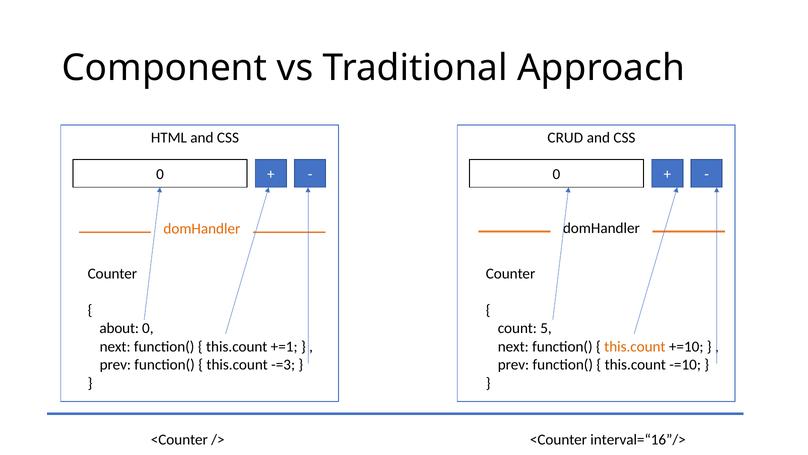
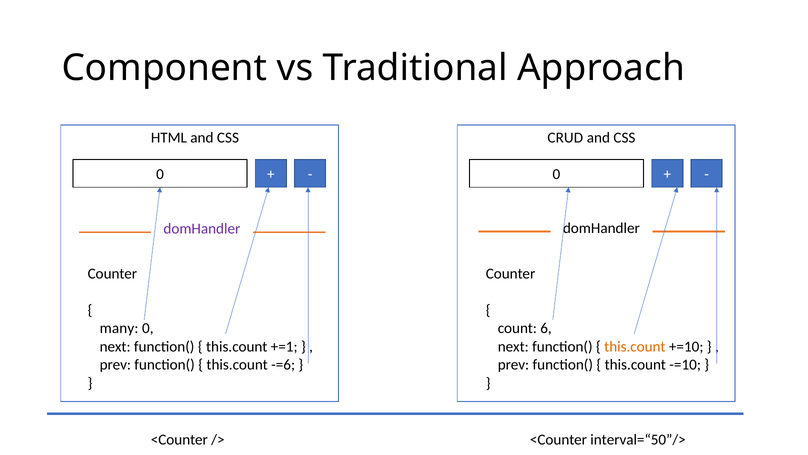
domHandler at (202, 229) colour: orange -> purple
about: about -> many
5: 5 -> 6
-=3: -=3 -> -=6
interval=“16”/>: interval=“16”/> -> interval=“50”/>
